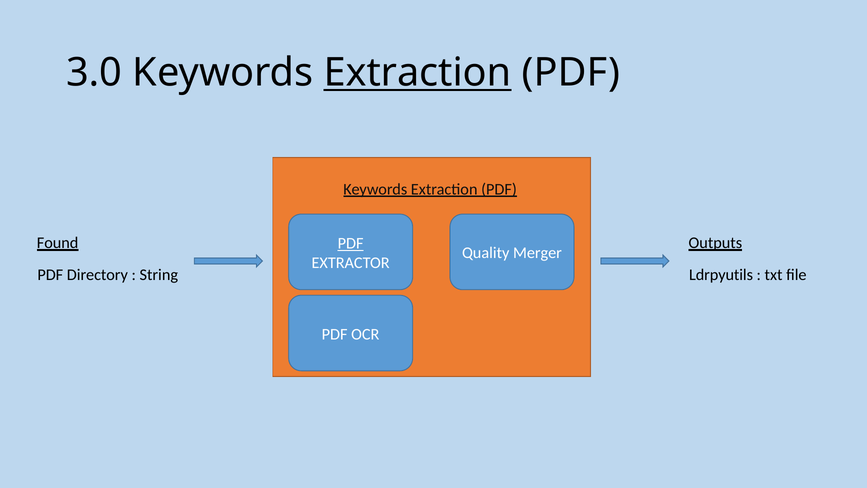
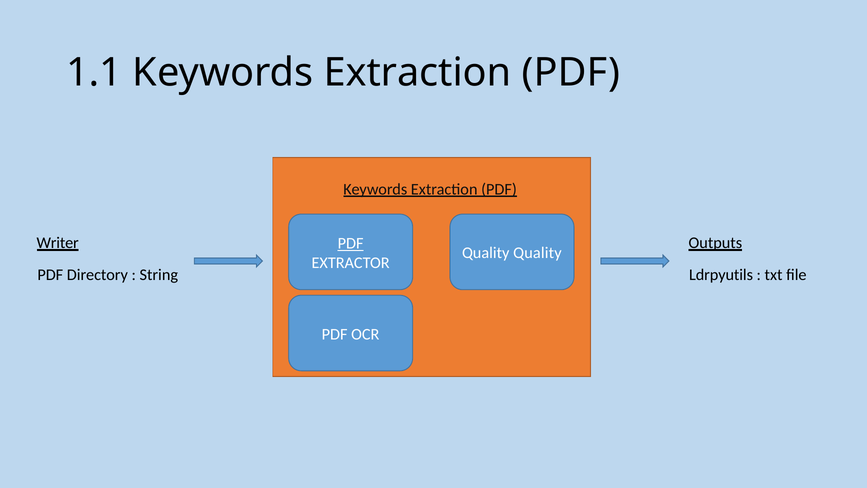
3.0: 3.0 -> 1.1
Extraction at (418, 73) underline: present -> none
Found: Found -> Writer
Quality Merger: Merger -> Quality
